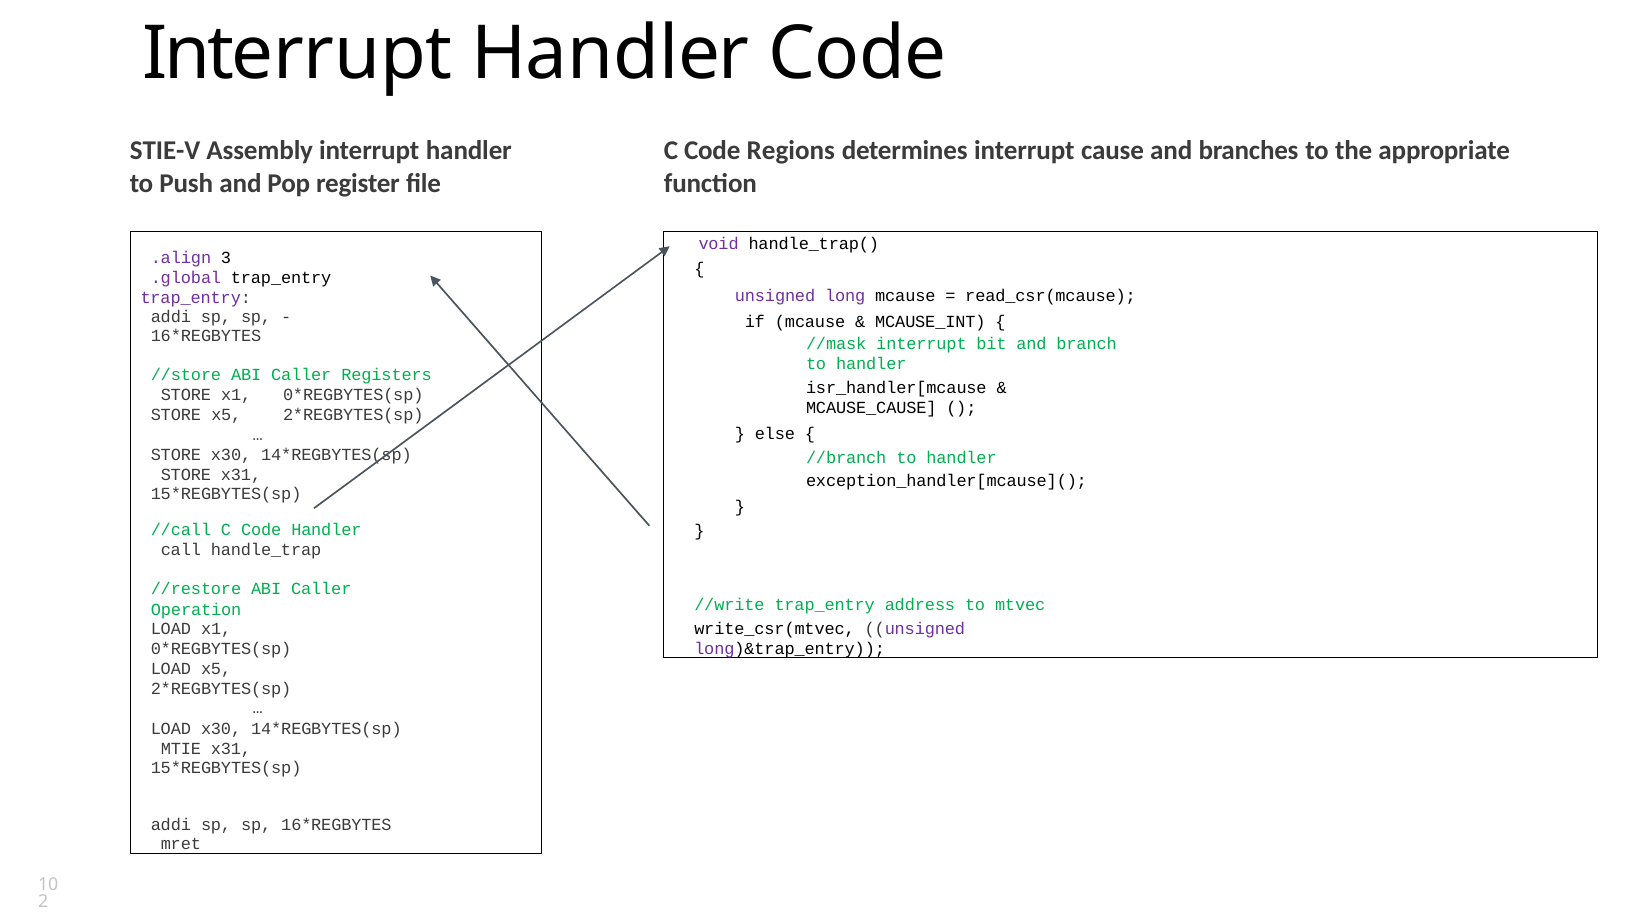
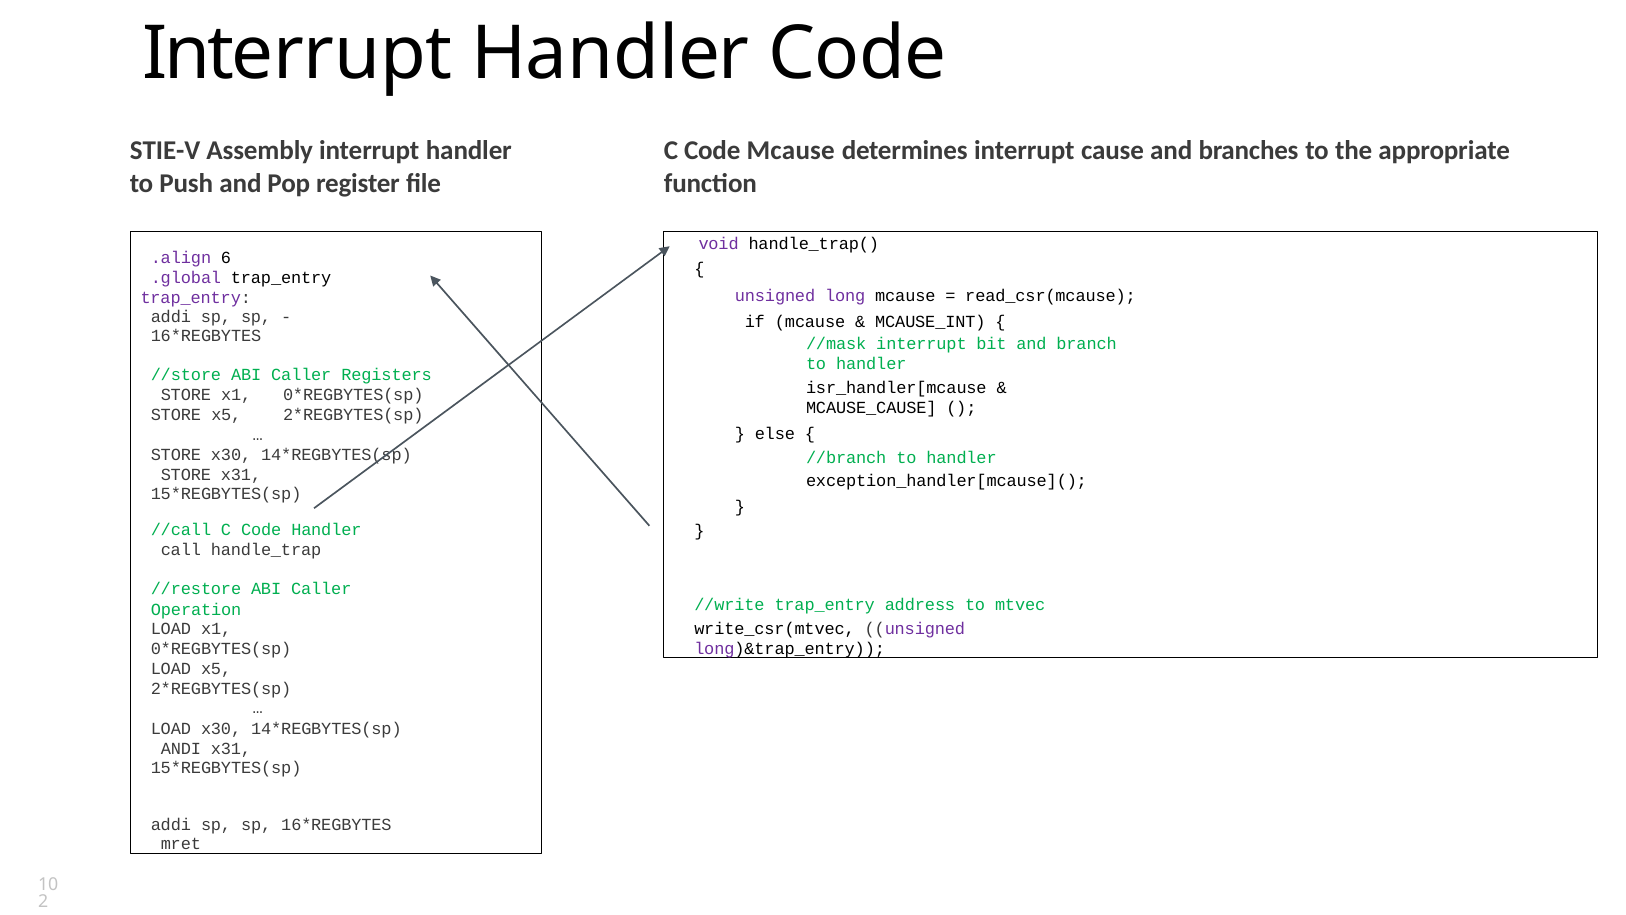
Code Regions: Regions -> Mcause
3: 3 -> 6
MTIE: MTIE -> ANDI
